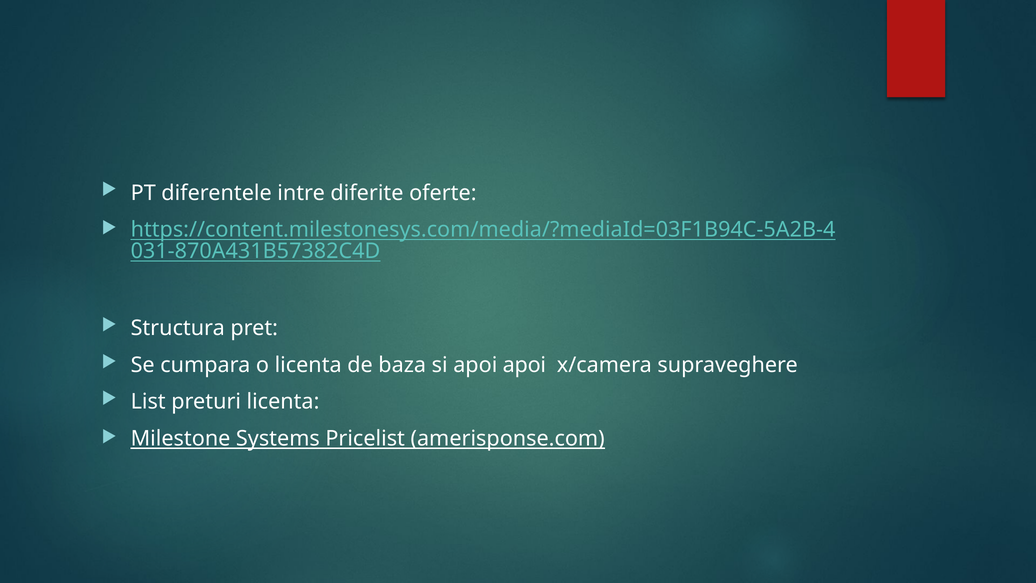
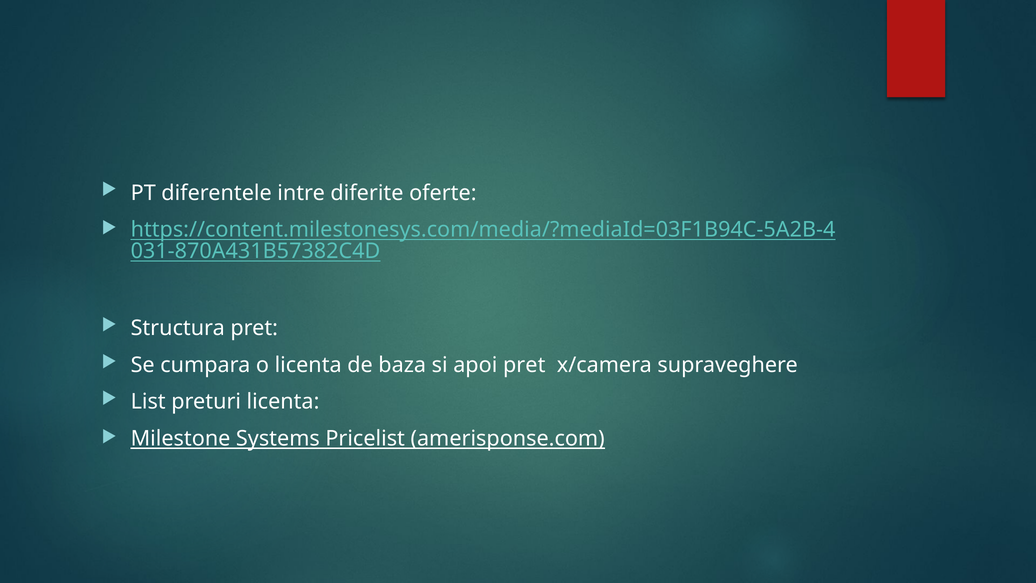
apoi apoi: apoi -> pret
